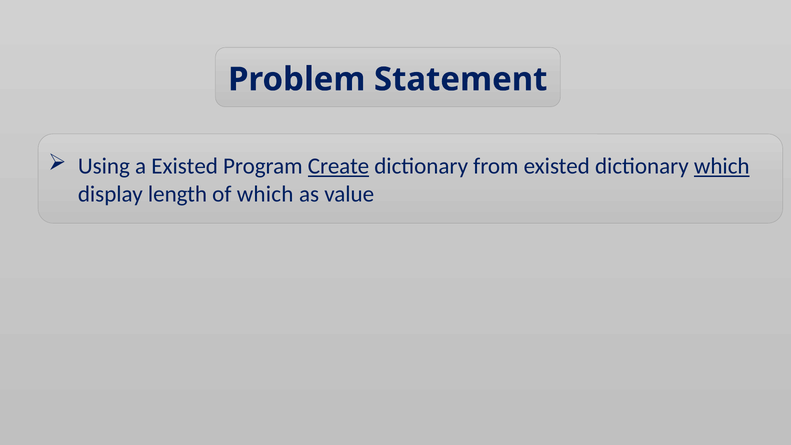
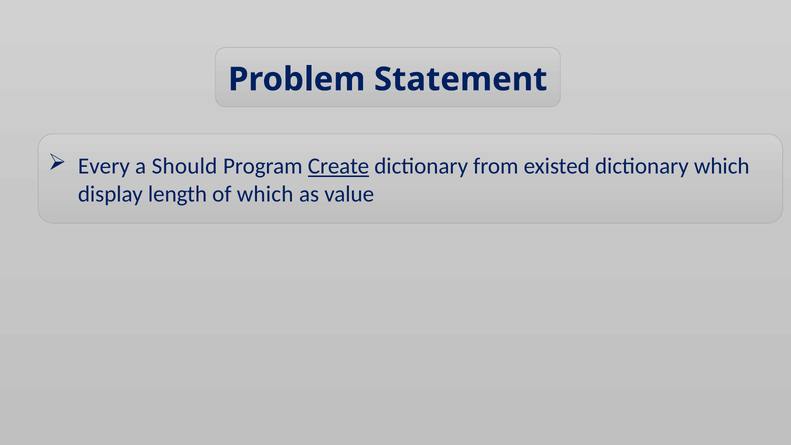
Using: Using -> Every
a Existed: Existed -> Should
which at (722, 166) underline: present -> none
